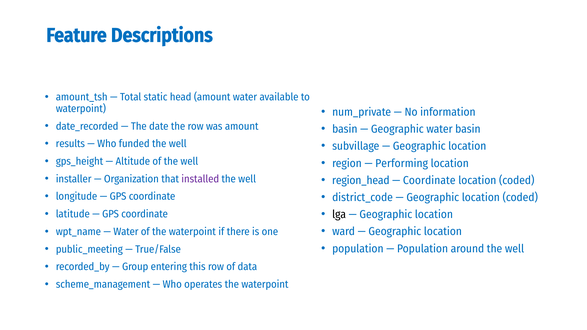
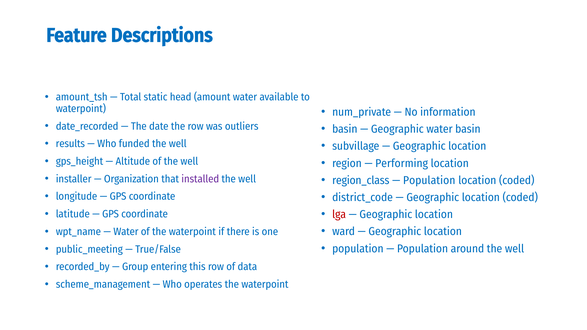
was amount: amount -> outliers
region_head: region_head -> region_class
Coordinate at (429, 180): Coordinate -> Population
lga colour: black -> red
